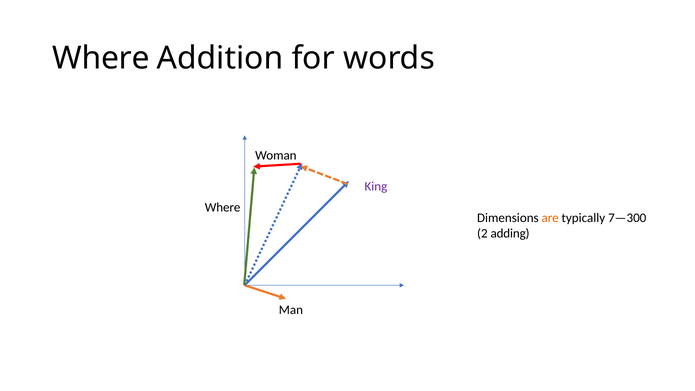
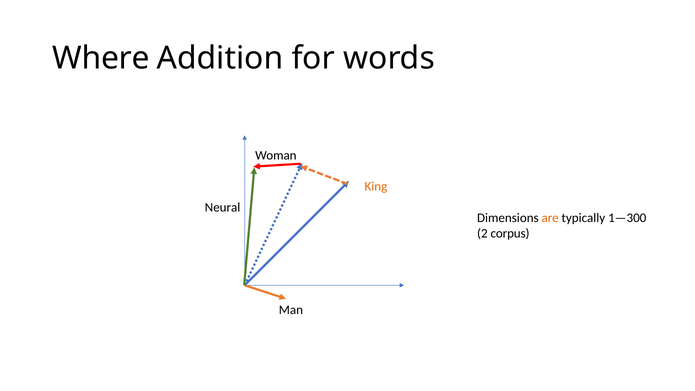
King colour: purple -> orange
Where at (223, 207): Where -> Neural
7—300: 7—300 -> 1—300
adding: adding -> corpus
